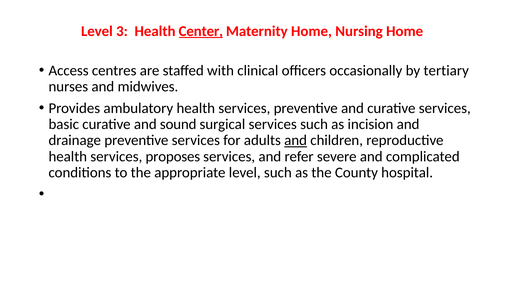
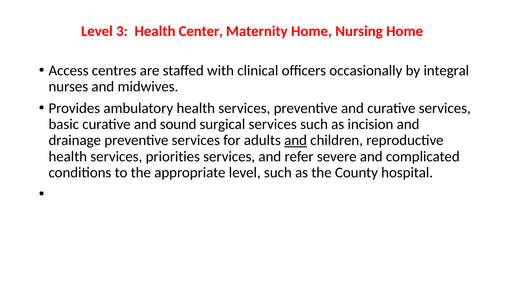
Center underline: present -> none
tertiary: tertiary -> integral
proposes: proposes -> priorities
